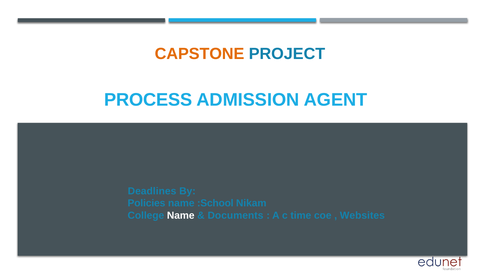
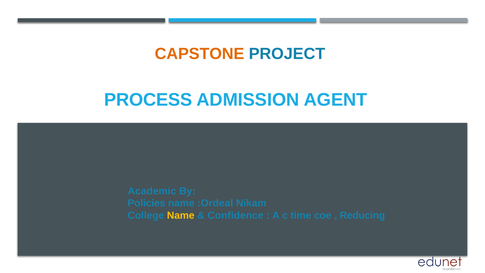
Deadlines: Deadlines -> Academic
:School: :School -> :Ordeal
Name at (181, 215) colour: white -> yellow
Documents: Documents -> Confidence
Websites: Websites -> Reducing
